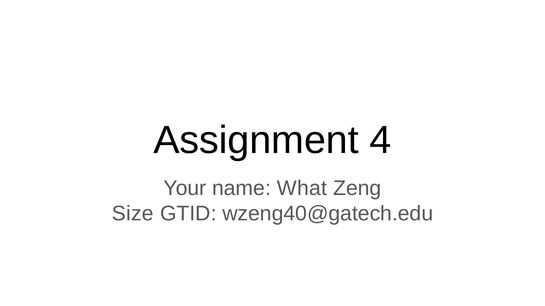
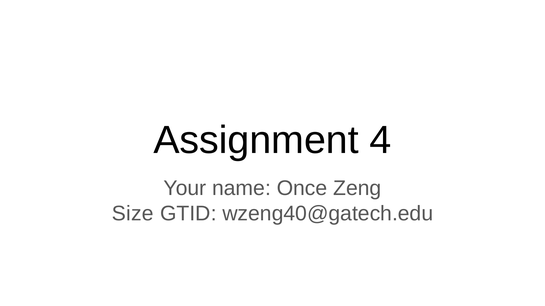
What: What -> Once
